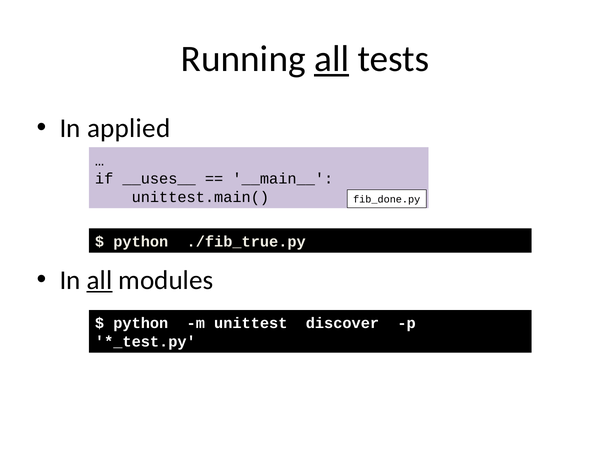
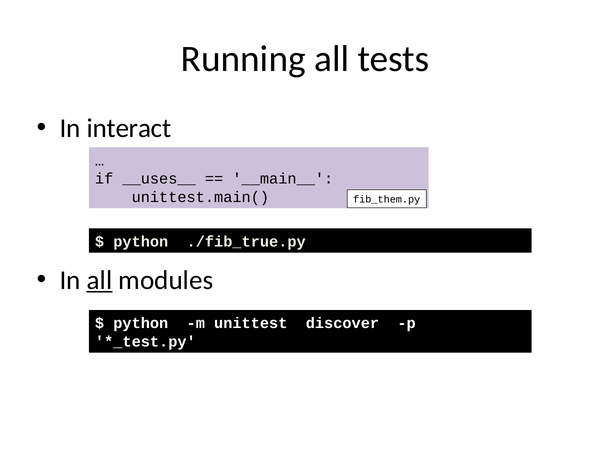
all at (332, 59) underline: present -> none
applied: applied -> interact
fib_done.py: fib_done.py -> fib_them.py
